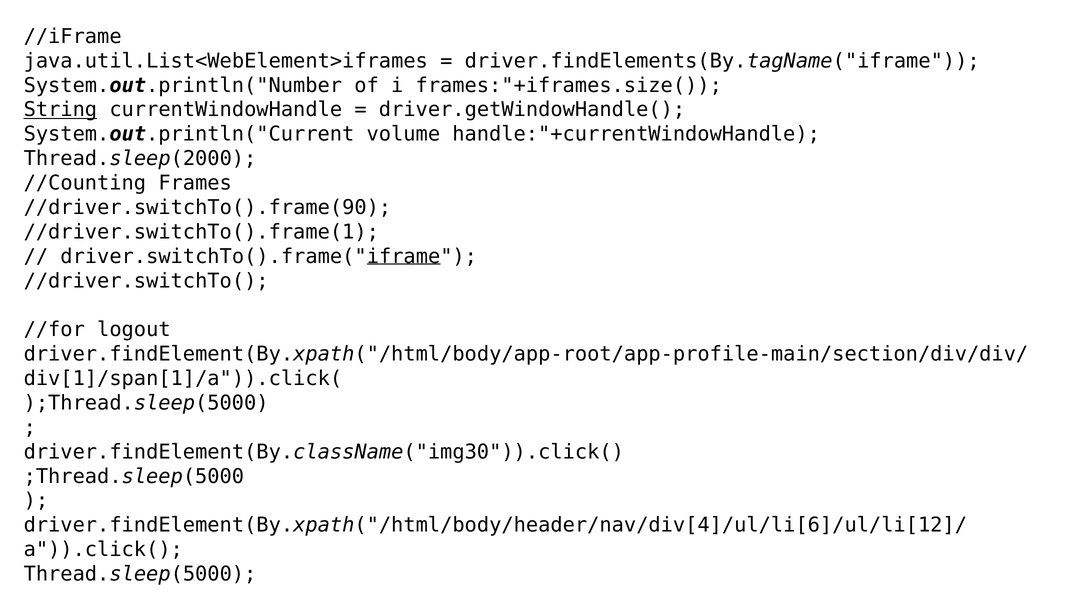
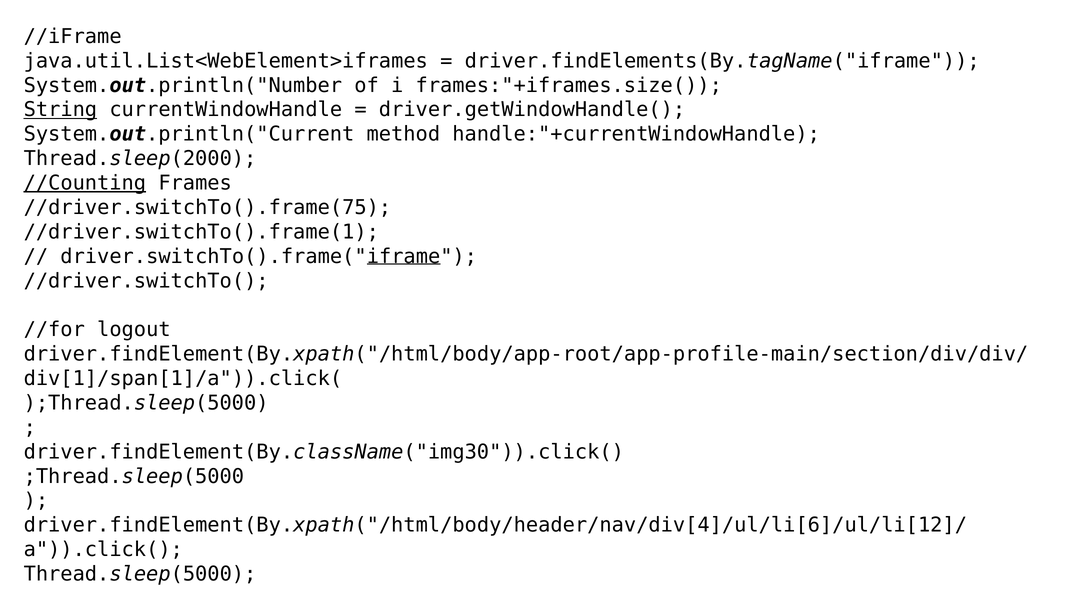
volume: volume -> method
//Counting underline: none -> present
//driver.switchTo().frame(90: //driver.switchTo().frame(90 -> //driver.switchTo().frame(75
